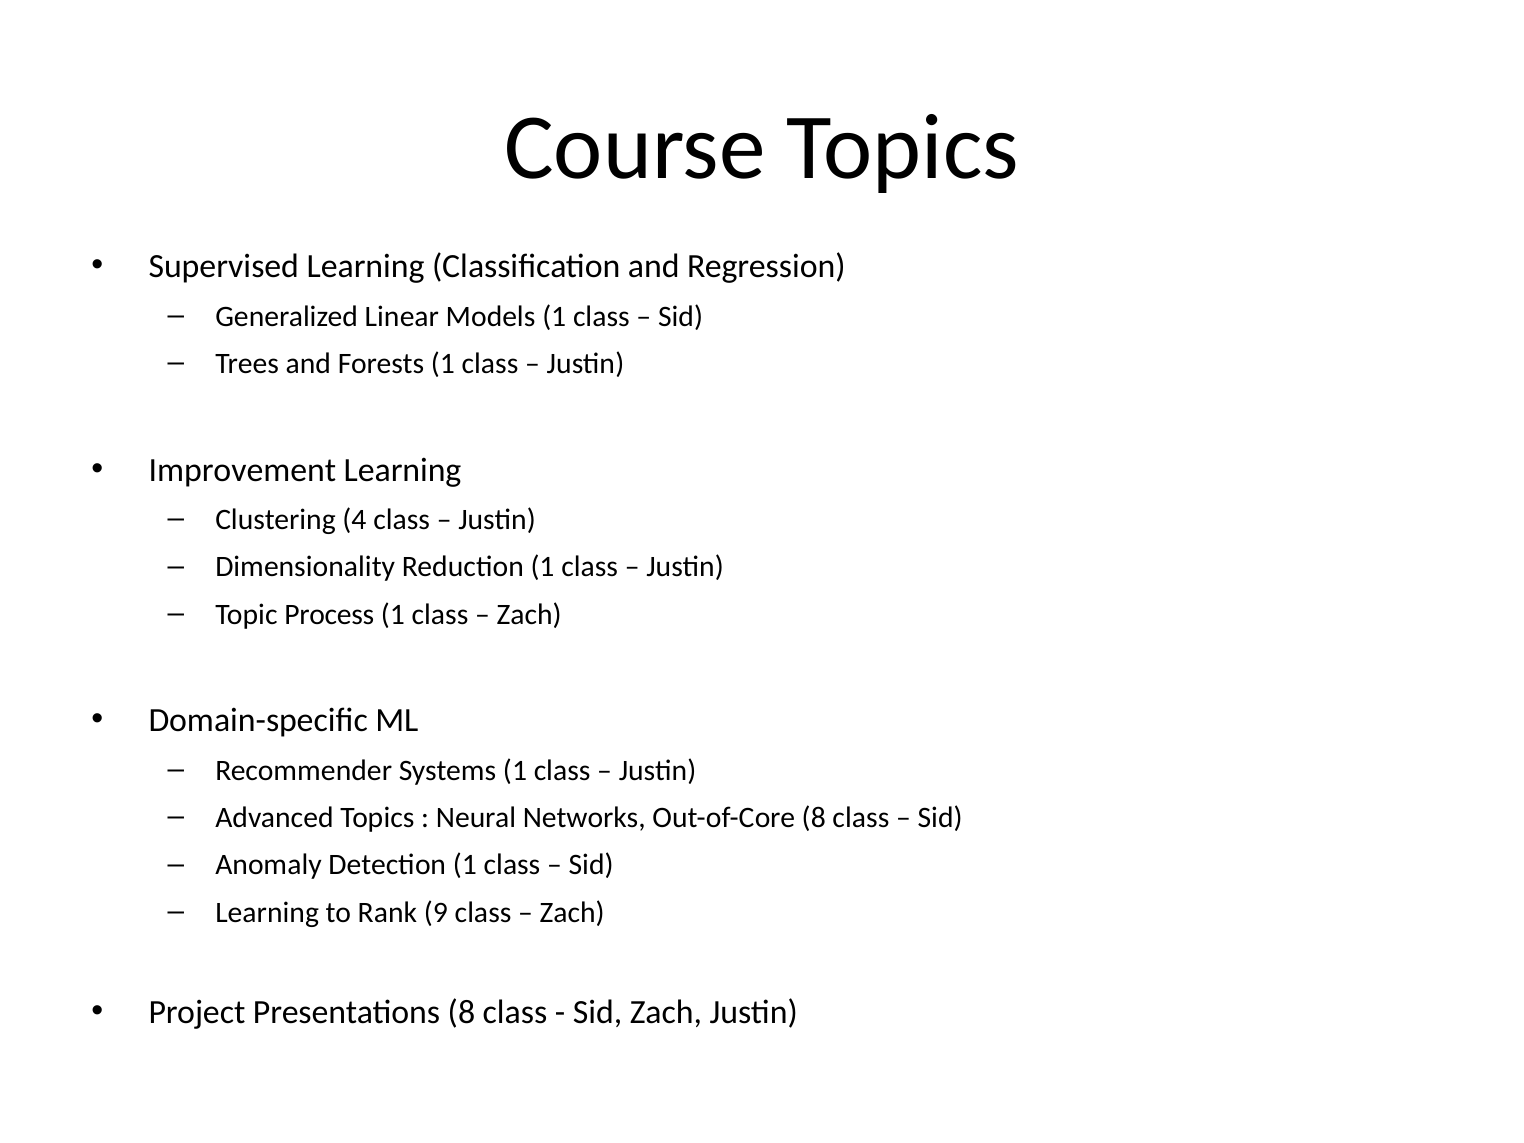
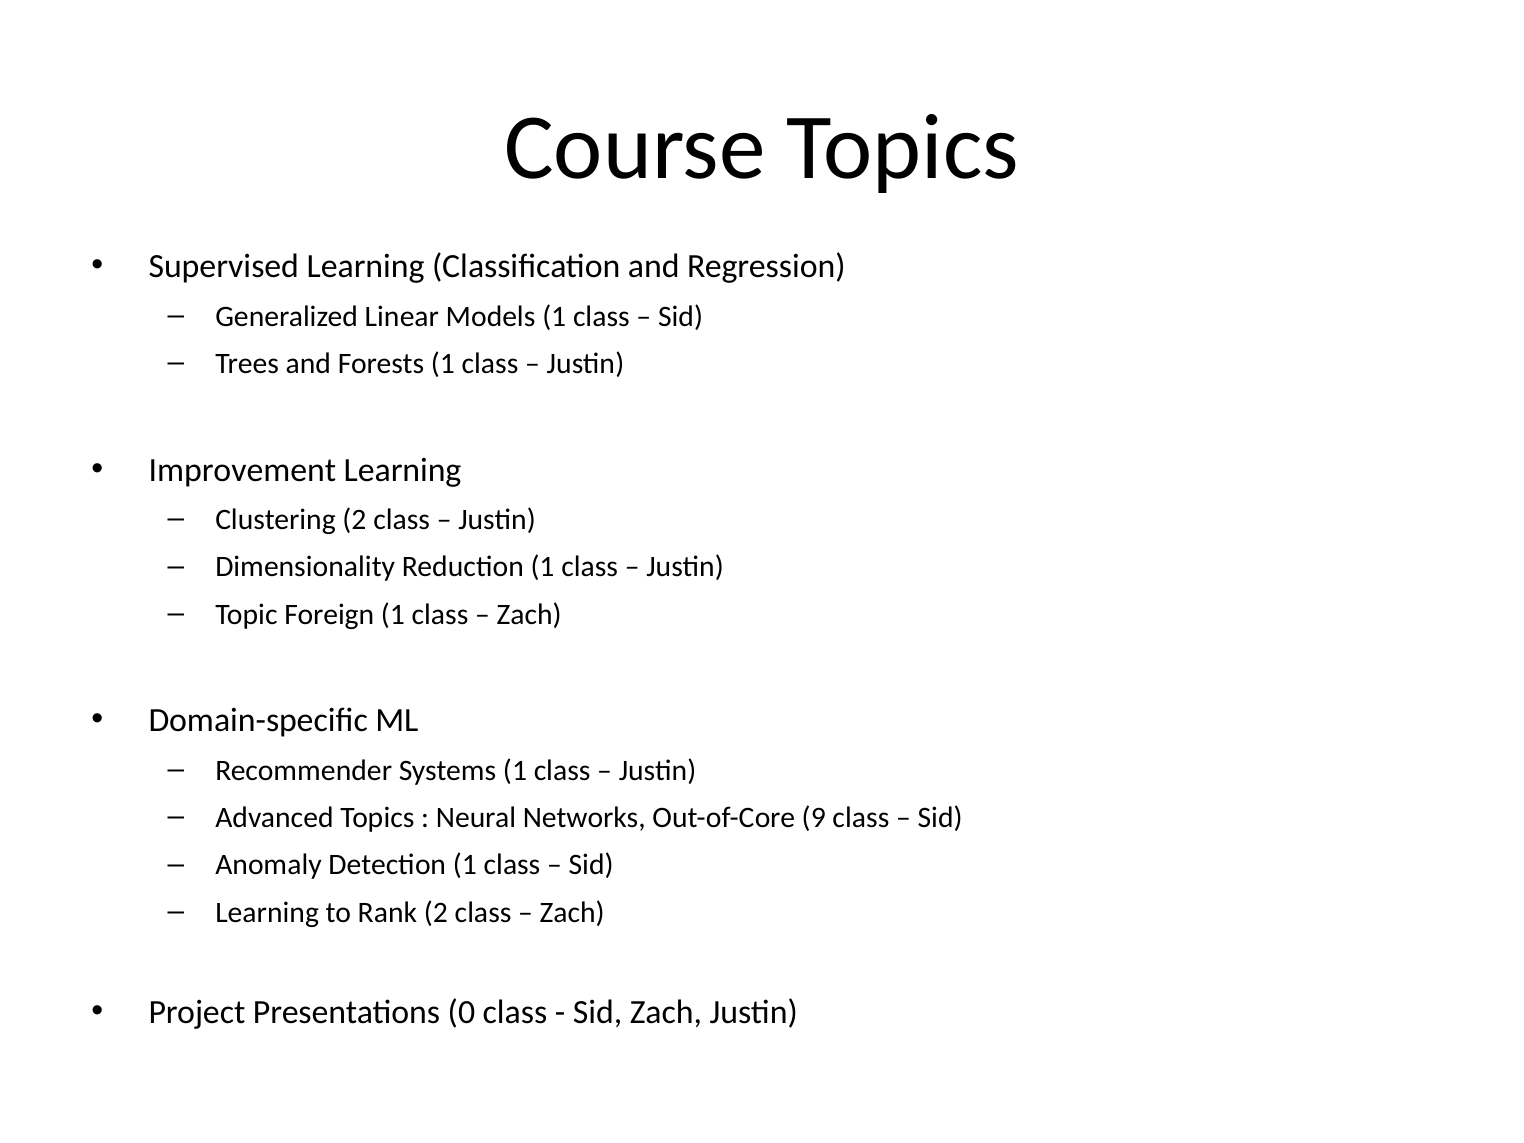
Clustering 4: 4 -> 2
Process: Process -> Foreign
Out-of-Core 8: 8 -> 9
Rank 9: 9 -> 2
Presentations 8: 8 -> 0
